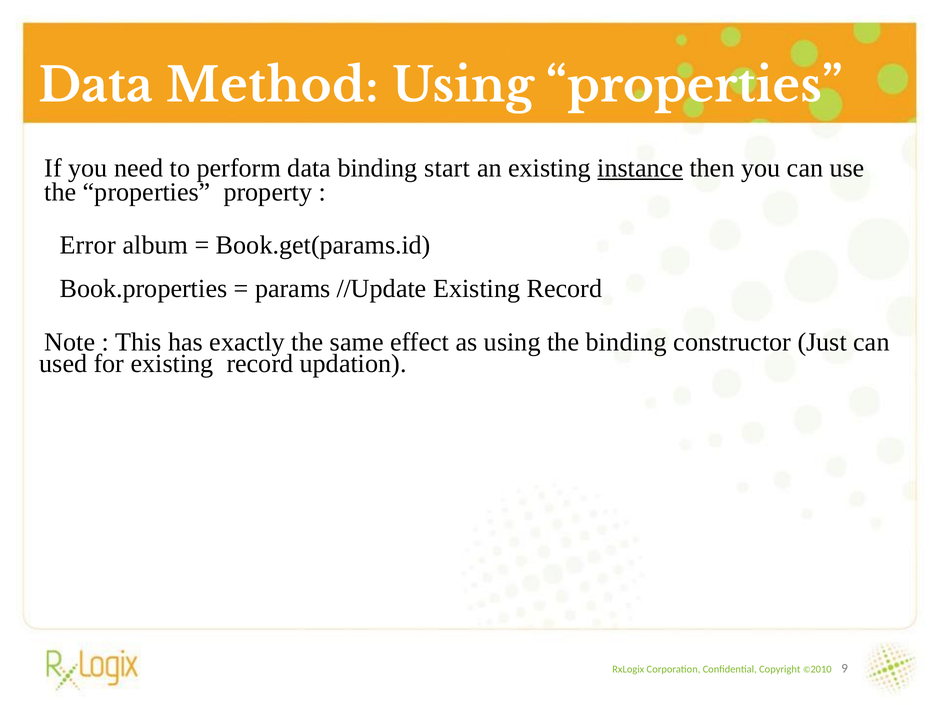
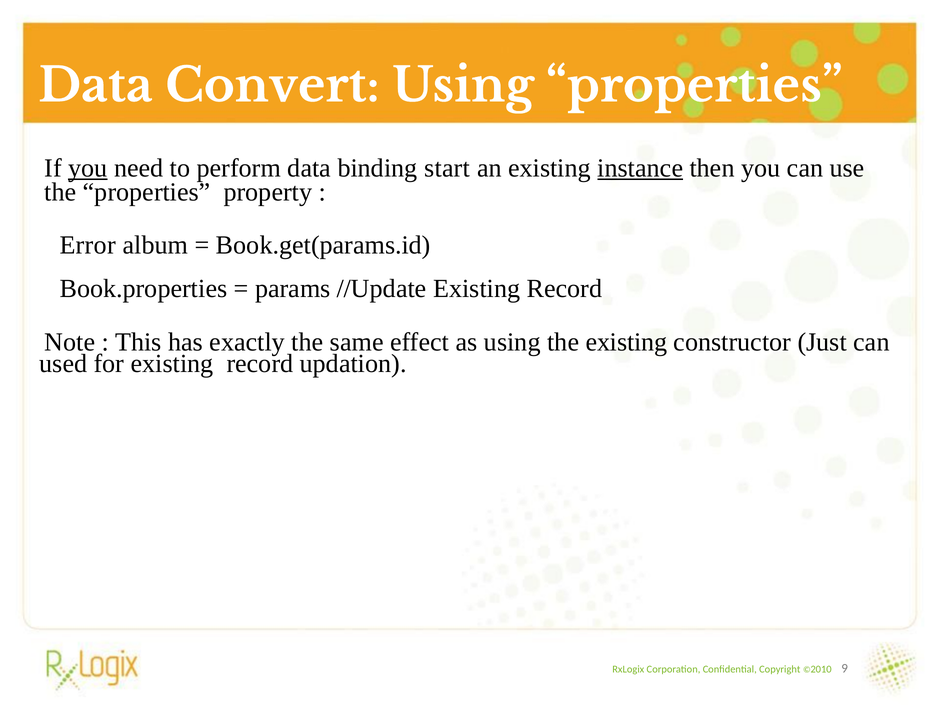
Method: Method -> Convert
you at (88, 168) underline: none -> present
the binding: binding -> existing
